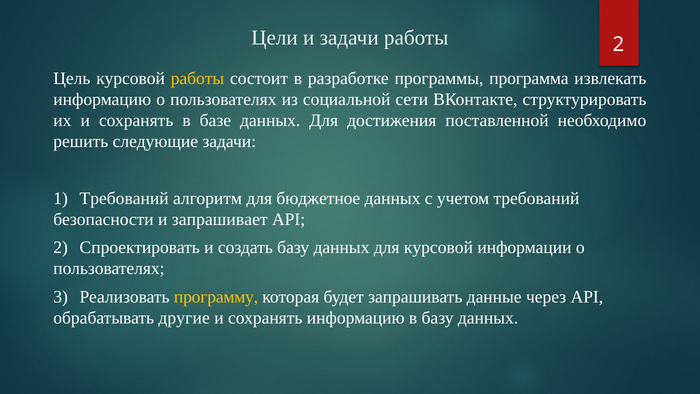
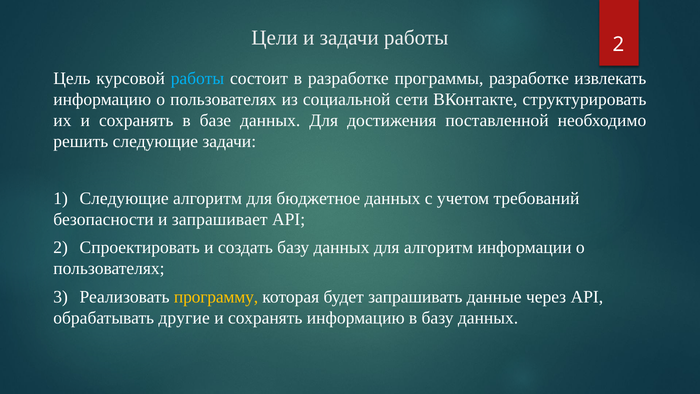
работы at (197, 79) colour: yellow -> light blue
программы программа: программа -> разработке
1 Требований: Требований -> Следующие
для курсовой: курсовой -> алгоритм
